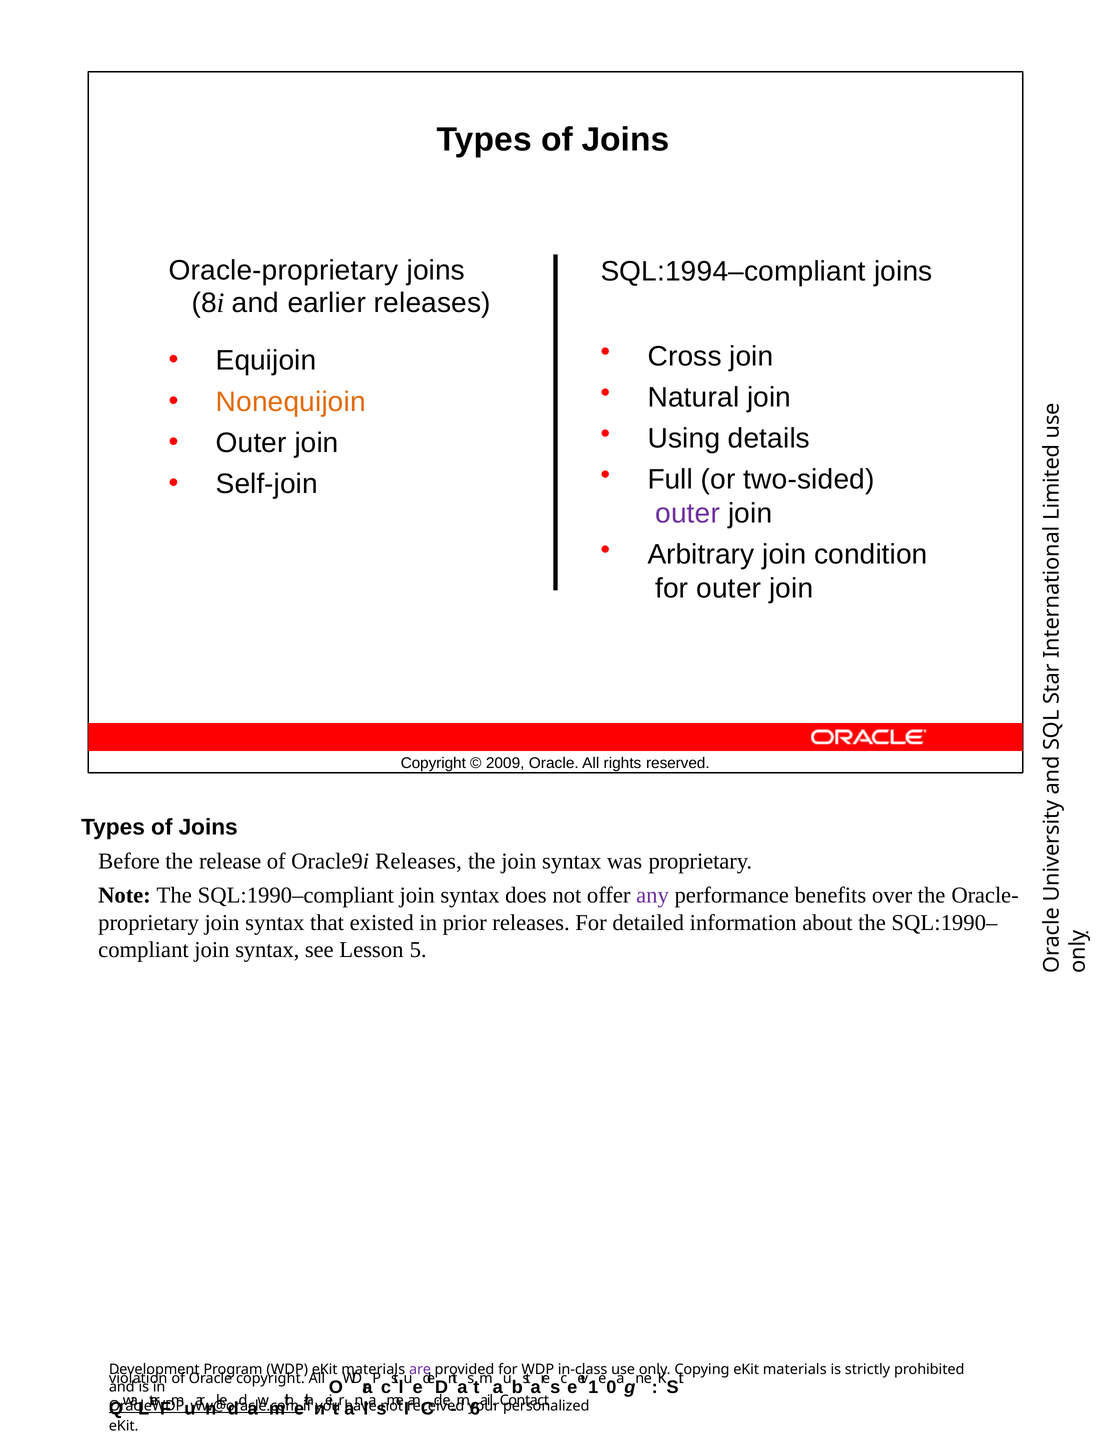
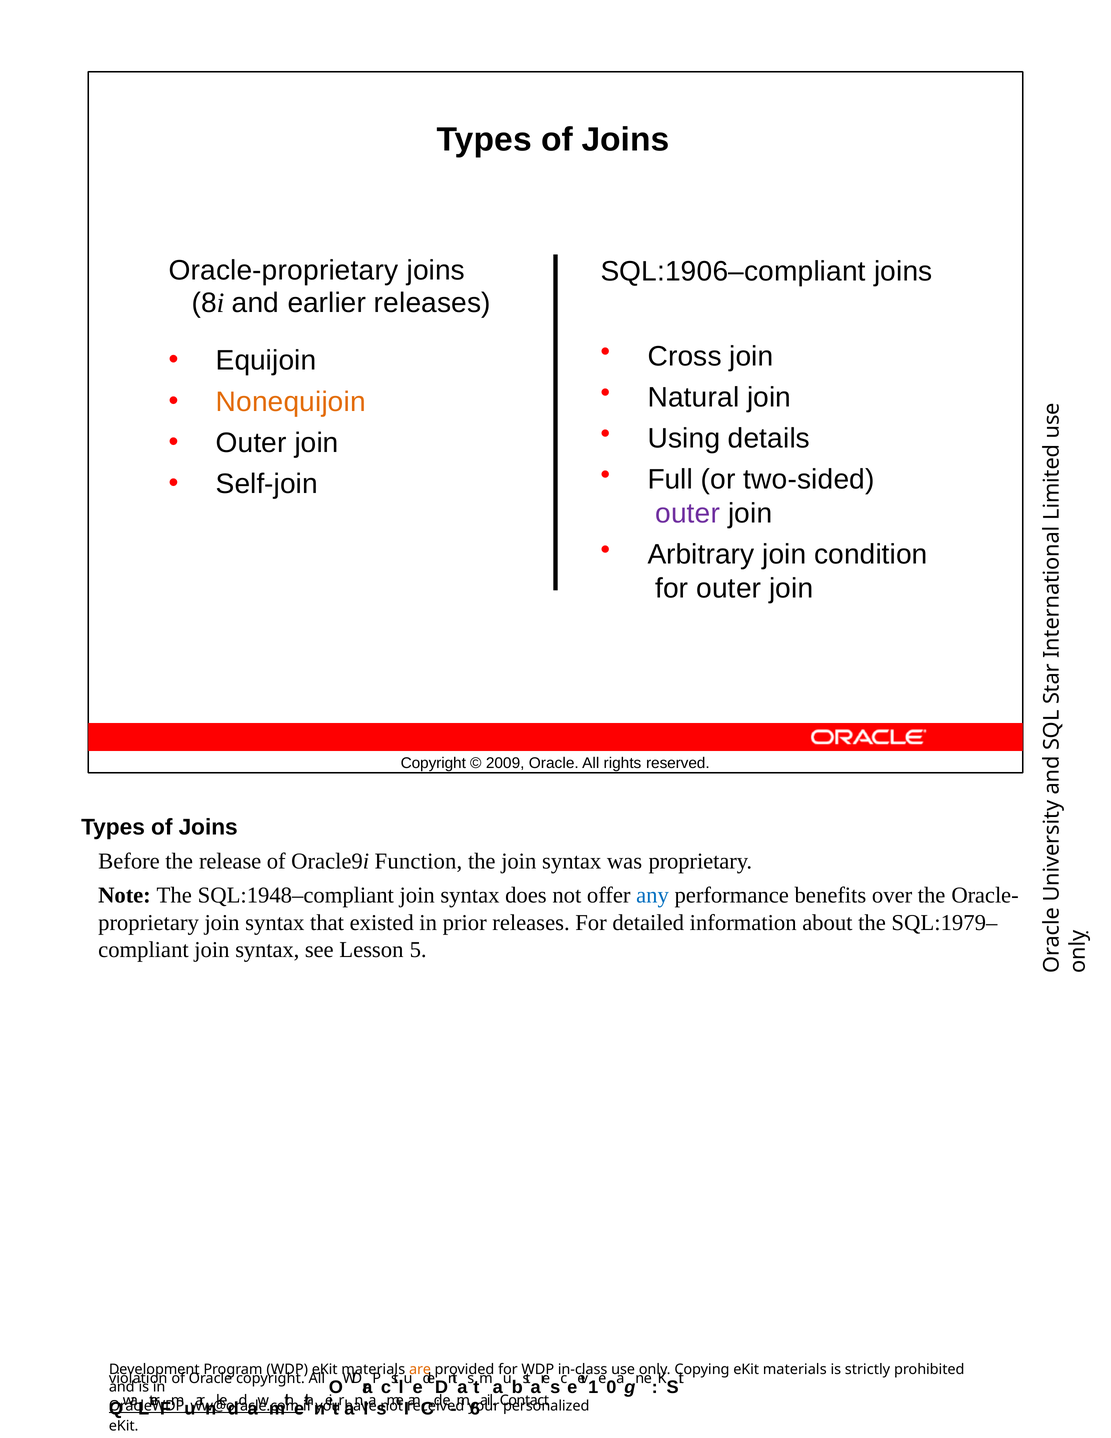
SQL:1994–compliant: SQL:1994–compliant -> SQL:1906–compliant
Oracle9i Releases: Releases -> Function
SQL:1990–compliant: SQL:1990–compliant -> SQL:1948–compliant
any colour: purple -> blue
SQL:1990–: SQL:1990– -> SQL:1979–
are colour: purple -> orange
